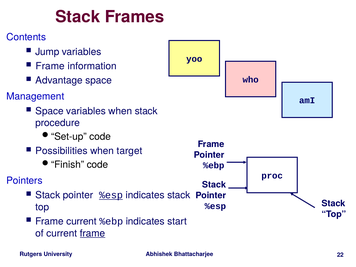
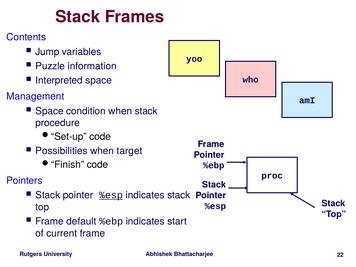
Frame at (50, 66): Frame -> Puzzle
Advantage: Advantage -> Interpreted
Space variables: variables -> condition
Frame current: current -> default
frame at (93, 233) underline: present -> none
